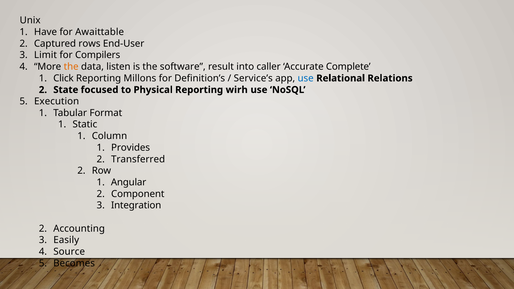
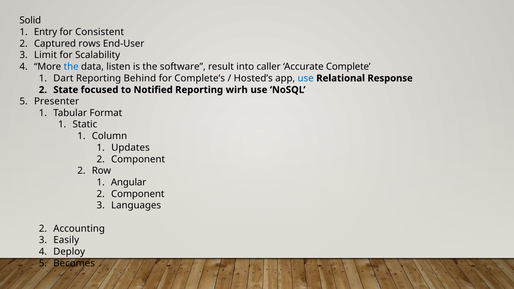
Unix: Unix -> Solid
Have: Have -> Entry
Awaittable: Awaittable -> Consistent
Compilers: Compilers -> Scalability
the at (71, 67) colour: orange -> blue
Click: Click -> Dart
Millons: Millons -> Behind
Definition’s: Definition’s -> Complete’s
Service’s: Service’s -> Hosted’s
Relations: Relations -> Response
Physical: Physical -> Notified
Execution: Execution -> Presenter
Provides: Provides -> Updates
Transferred at (138, 159): Transferred -> Component
Integration: Integration -> Languages
Source: Source -> Deploy
